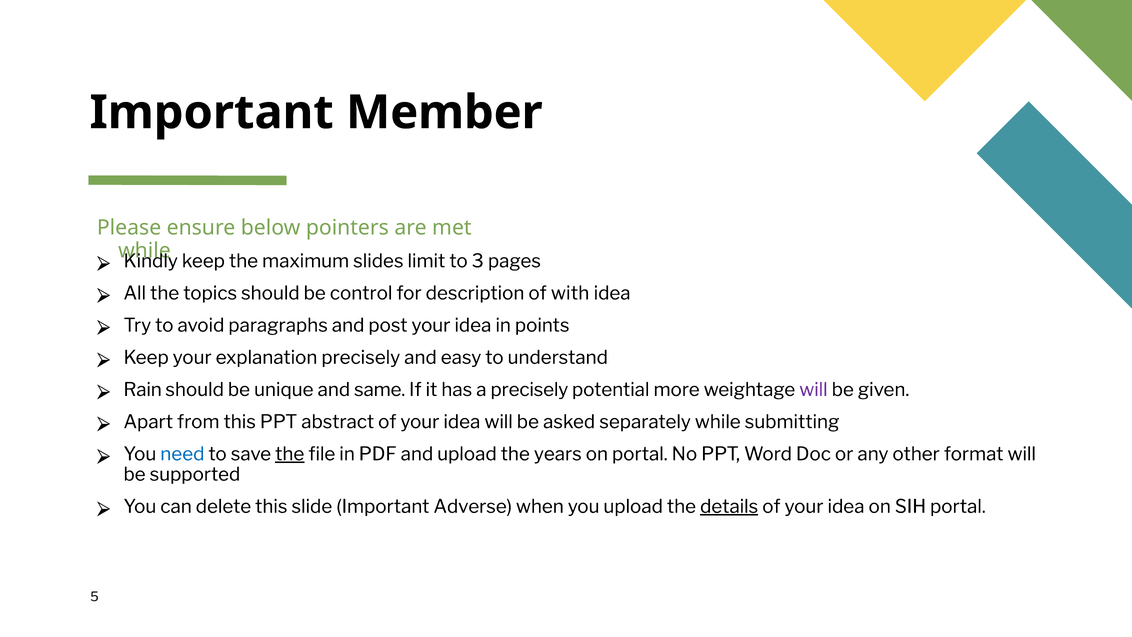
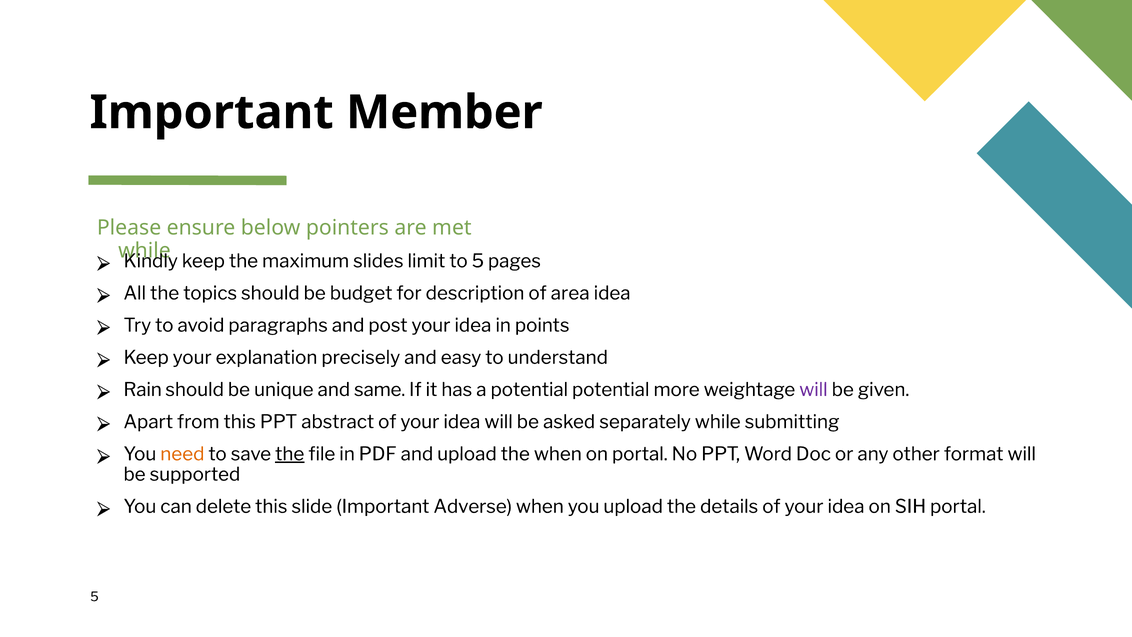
to 3: 3 -> 5
control: control -> budget
with: with -> area
a precisely: precisely -> potential
need colour: blue -> orange
the years: years -> when
details underline: present -> none
